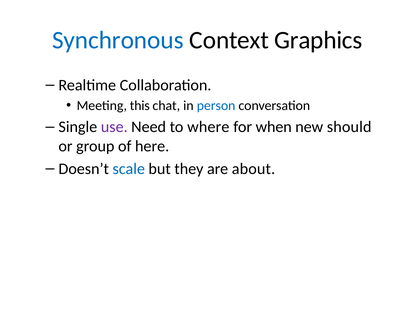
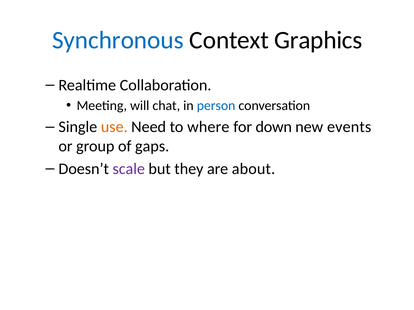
this: this -> will
use colour: purple -> orange
when: when -> down
should: should -> events
here: here -> gaps
scale colour: blue -> purple
